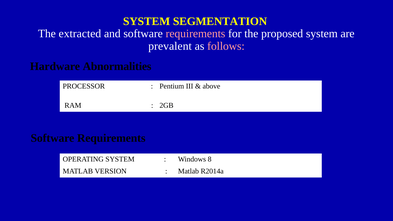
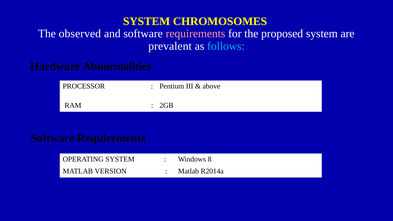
SEGMENTATION: SEGMENTATION -> CHROMOSOMES
extracted: extracted -> observed
follows colour: pink -> light blue
